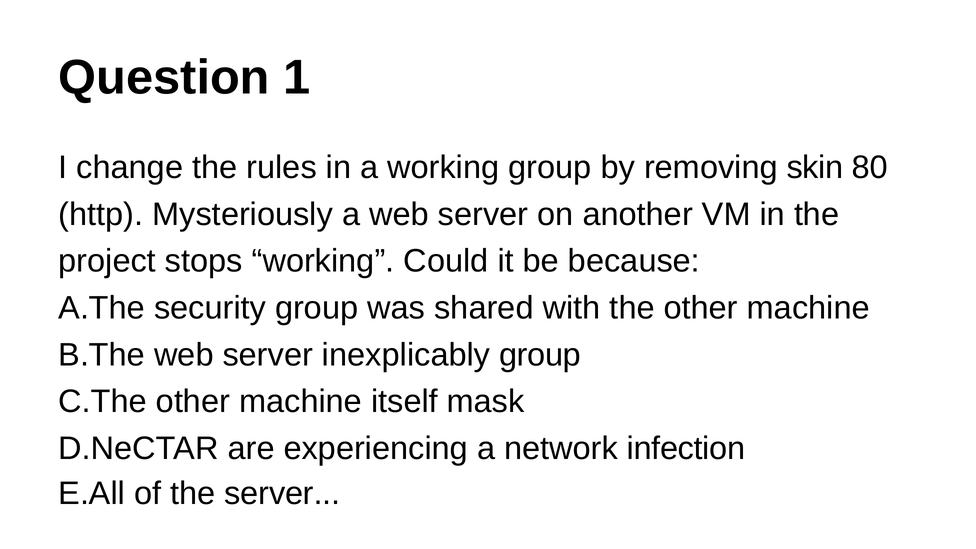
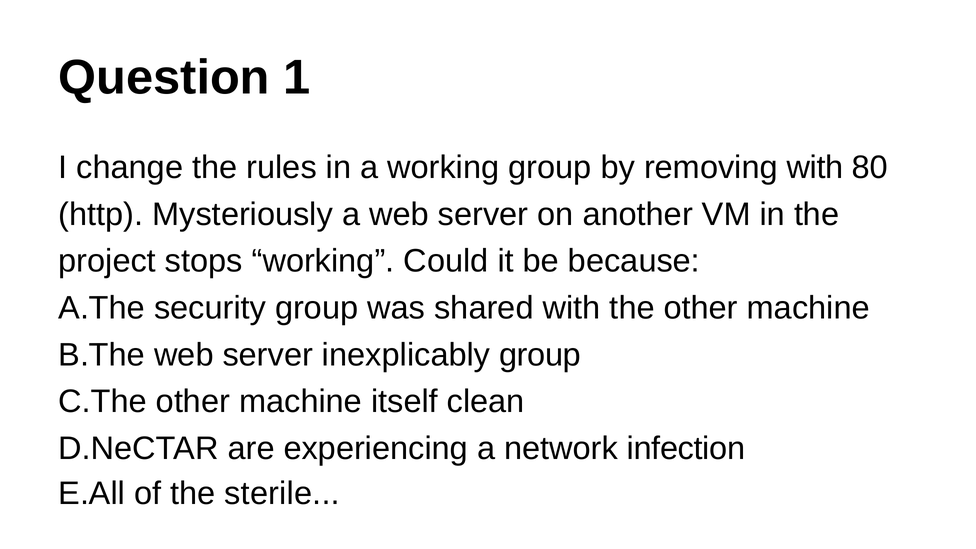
removing skin: skin -> with
mask: mask -> clean
the server: server -> sterile
